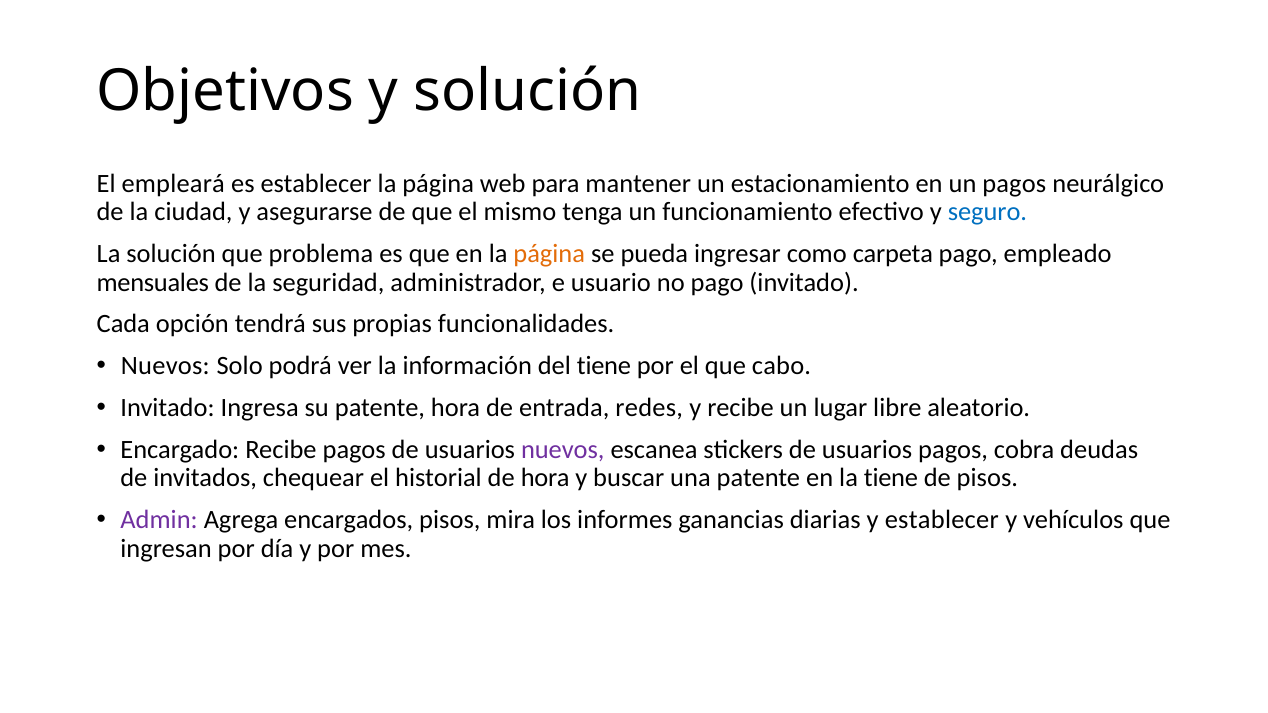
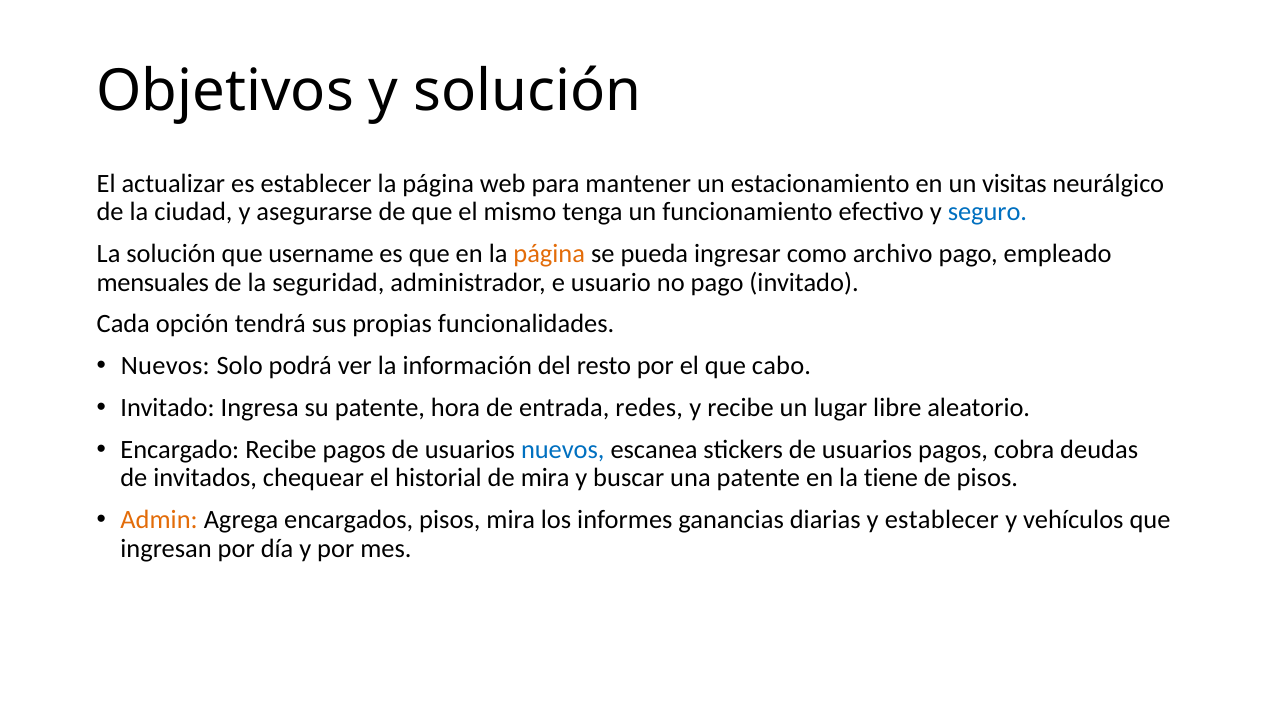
empleará: empleará -> actualizar
un pagos: pagos -> visitas
problema: problema -> username
carpeta: carpeta -> archivo
del tiene: tiene -> resto
nuevos at (563, 450) colour: purple -> blue
de hora: hora -> mira
Admin colour: purple -> orange
